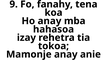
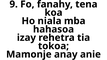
Ho anay: anay -> niala
